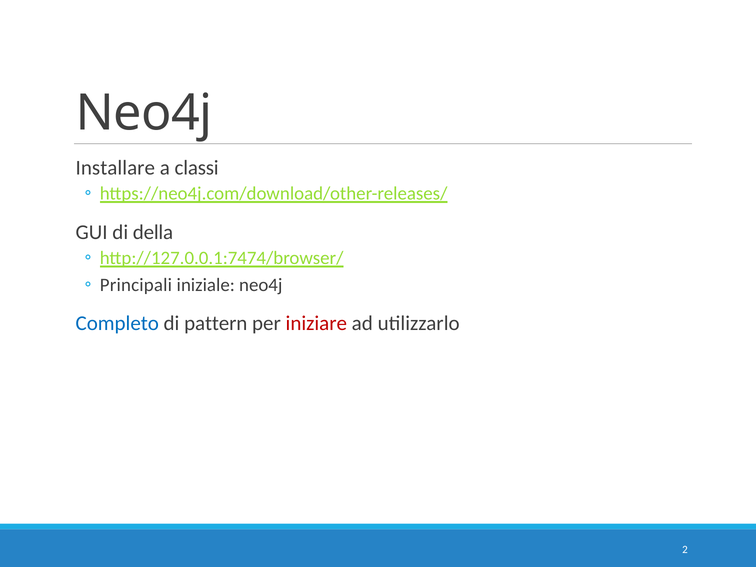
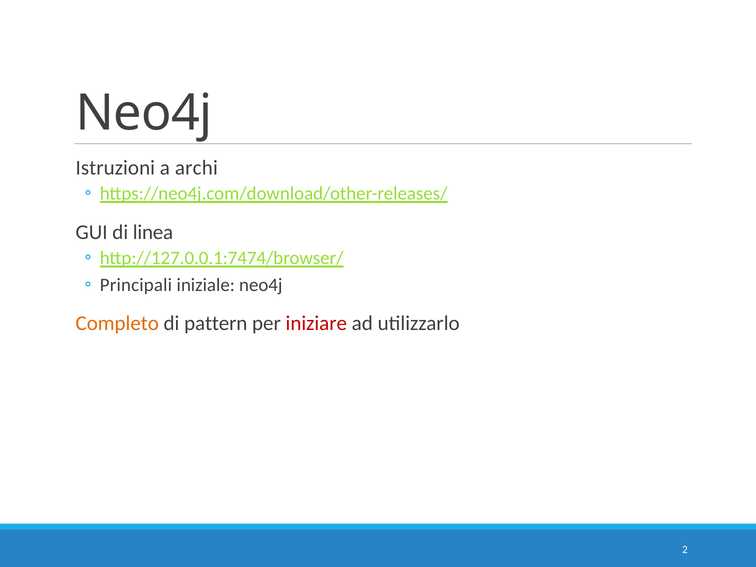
Installare: Installare -> Istruzioni
classi: classi -> archi
della: della -> linea
Completo colour: blue -> orange
